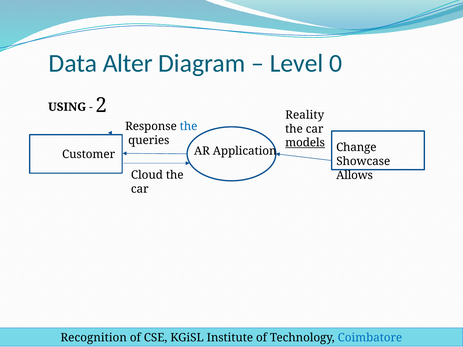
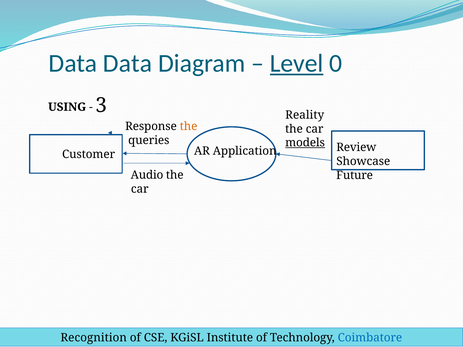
Data Alter: Alter -> Data
Level underline: none -> present
2: 2 -> 3
the at (189, 127) colour: blue -> orange
Change: Change -> Review
Cloud: Cloud -> Audio
Allows: Allows -> Future
